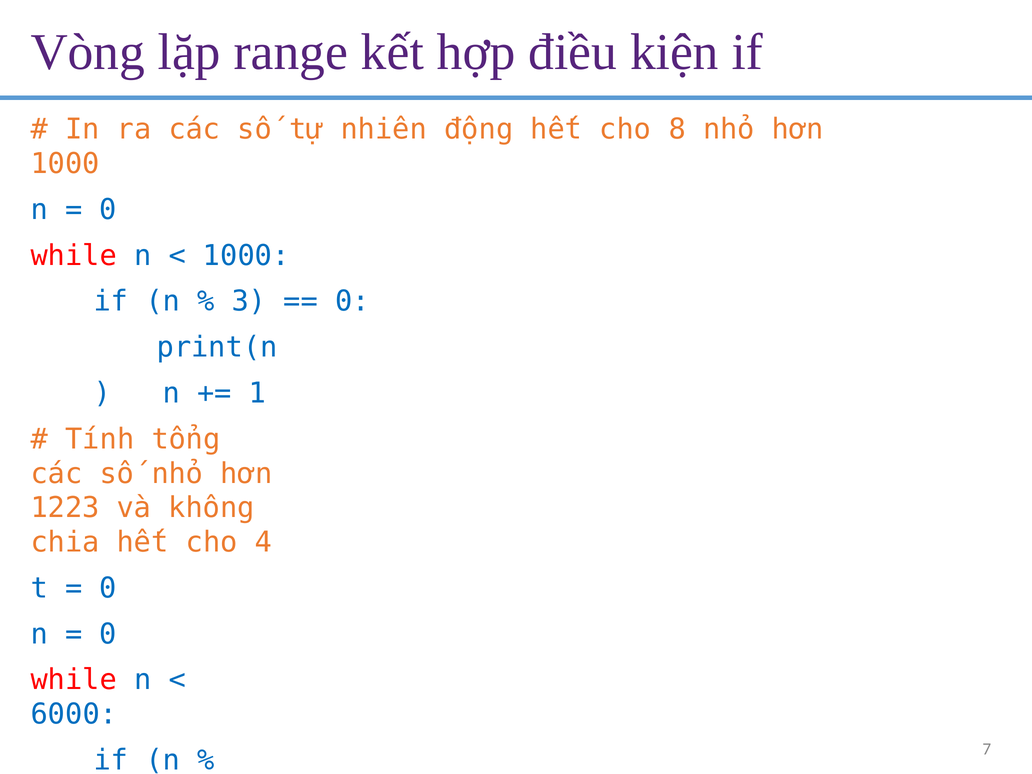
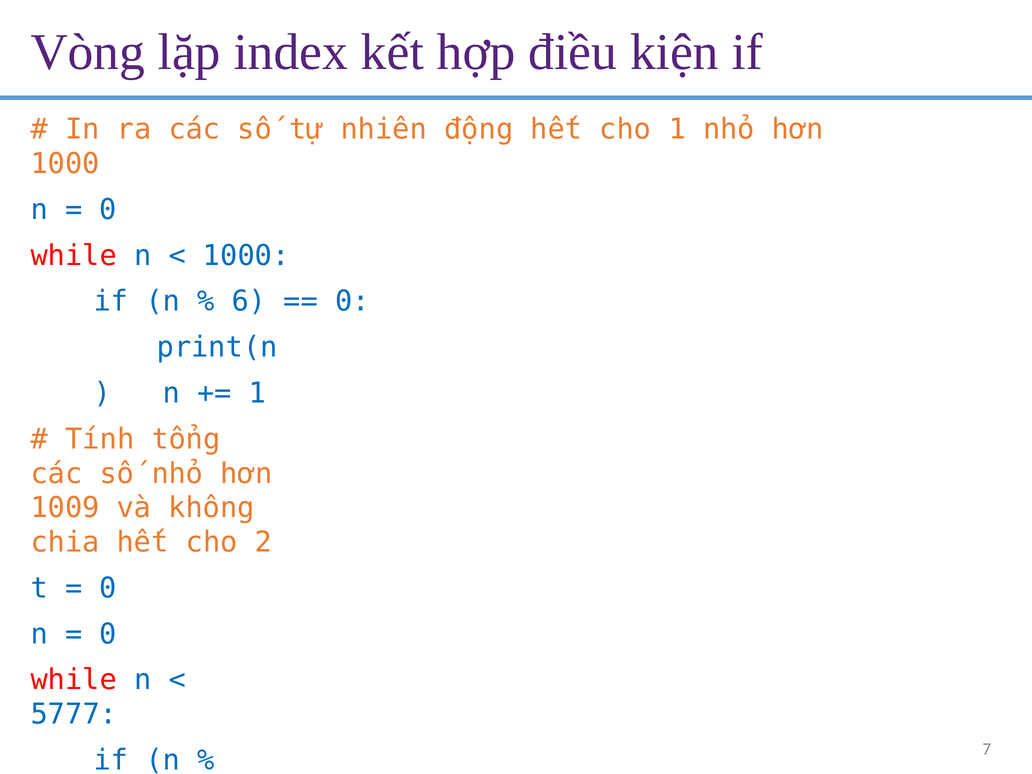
range: range -> index
cho 8: 8 -> 1
3 at (249, 302): 3 -> 6
1223: 1223 -> 1009
4: 4 -> 2
6000: 6000 -> 5777
